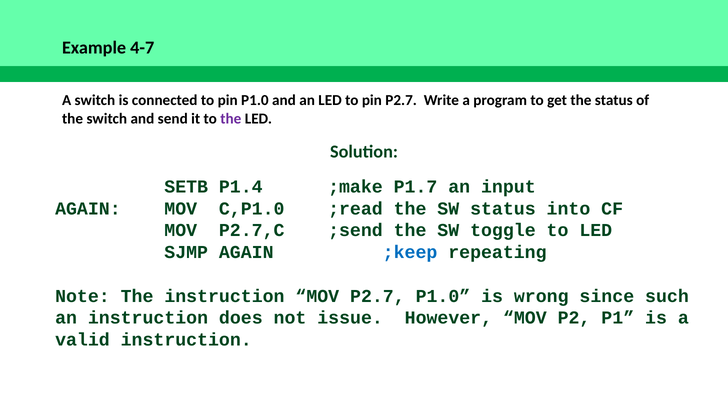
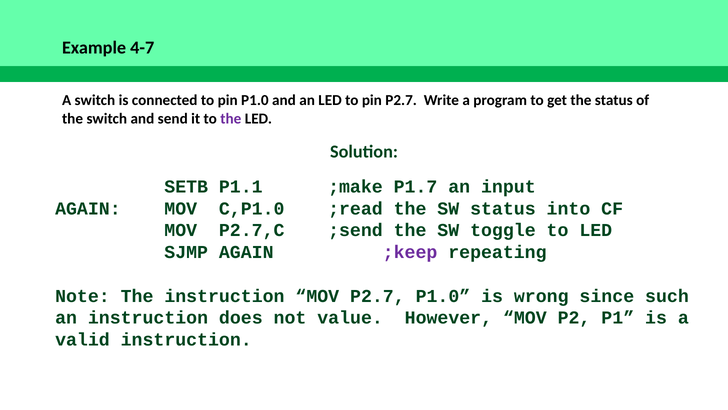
P1.4: P1.4 -> P1.1
;keep colour: blue -> purple
issue: issue -> value
